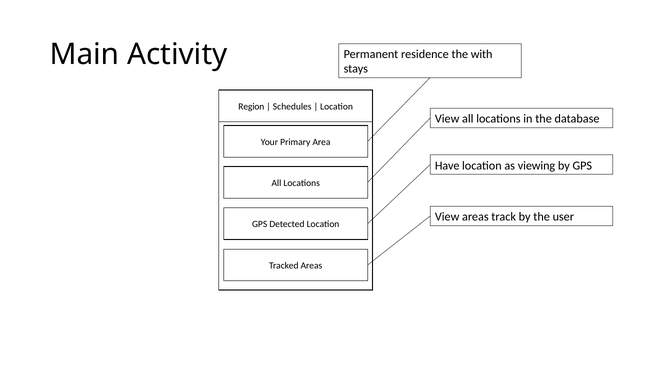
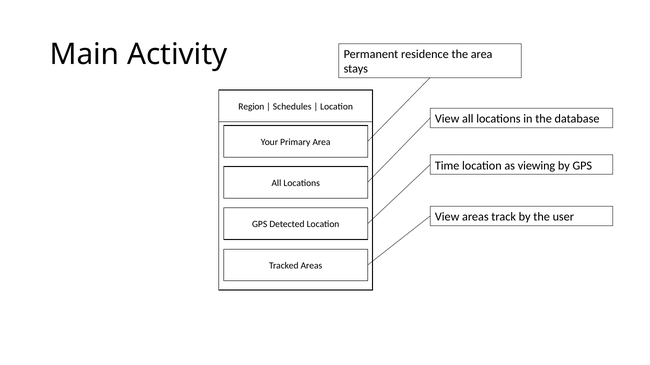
the with: with -> area
Have: Have -> Time
